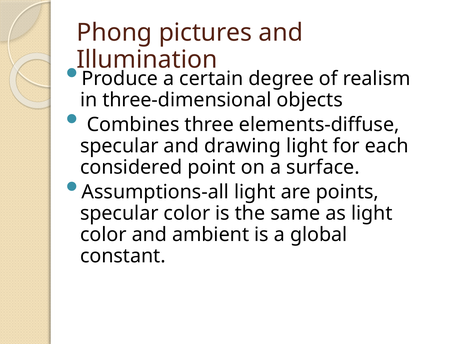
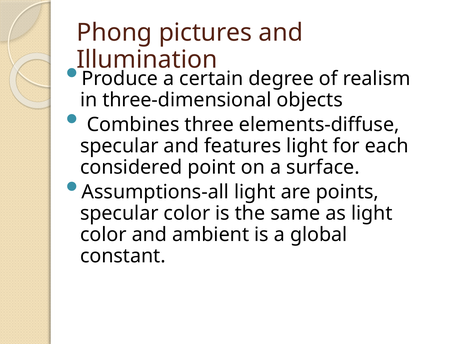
drawing: drawing -> features
